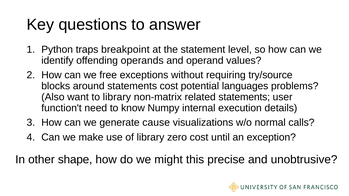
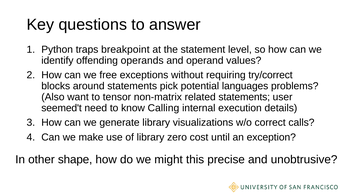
try/source: try/source -> try/correct
statements cost: cost -> pick
to library: library -> tensor
function't: function't -> seemed't
Numpy: Numpy -> Calling
generate cause: cause -> library
normal: normal -> correct
